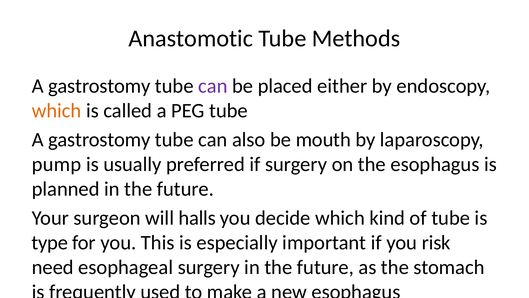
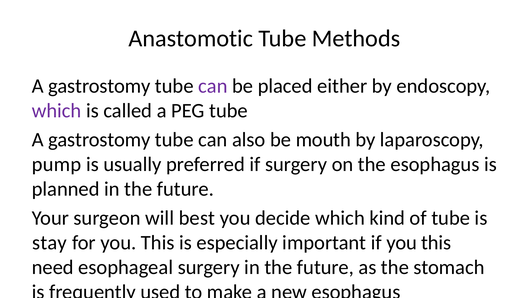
which at (57, 111) colour: orange -> purple
halls: halls -> best
type: type -> stay
if you risk: risk -> this
